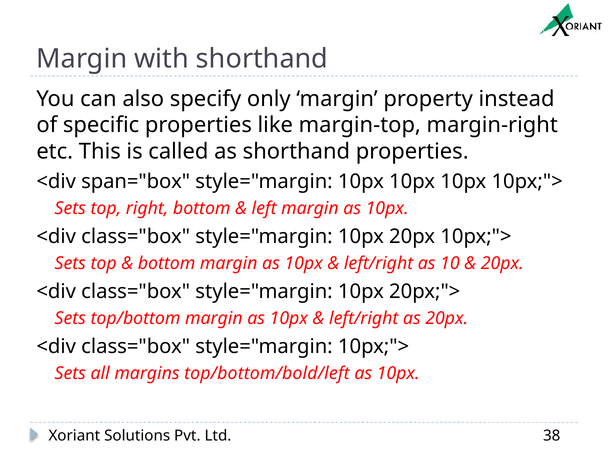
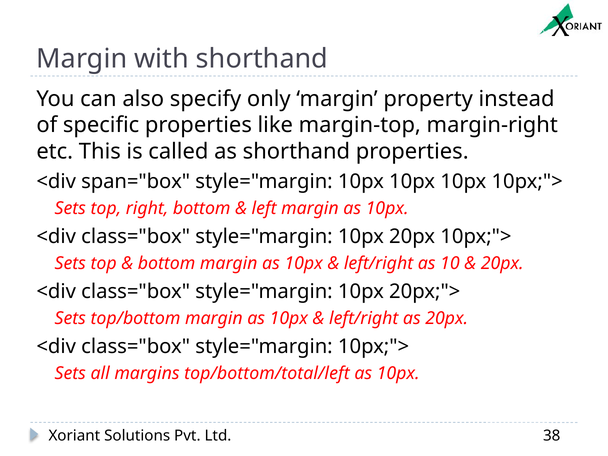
top/bottom/bold/left: top/bottom/bold/left -> top/bottom/total/left
